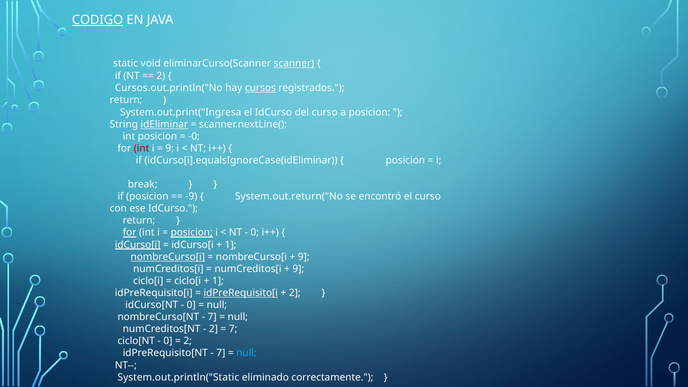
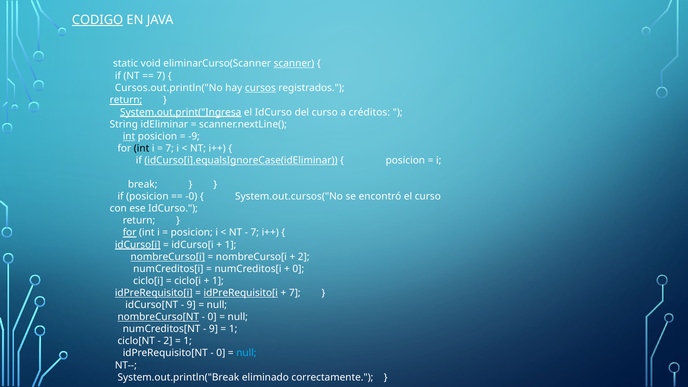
2 at (161, 76): 2 -> 7
return at (126, 100) underline: none -> present
System.out.print("Ingresa underline: none -> present
a posicion: posicion -> créditos
idEliminar underline: present -> none
int at (129, 136) underline: none -> present
-0: -0 -> -9
int at (142, 148) colour: red -> black
9 at (170, 148): 9 -> 7
idCurso[i].equalsIgnoreCase(idEliminar underline: none -> present
-9: -9 -> -0
System.out.return("No: System.out.return("No -> System.out.cursos("No
posicion at (192, 233) underline: present -> none
0 at (255, 233): 0 -> 7
9 at (304, 257): 9 -> 2
9 at (298, 269): 9 -> 0
idPreRequisito[i at (154, 293) underline: none -> present
2 at (295, 293): 2 -> 7
0 at (191, 305): 0 -> 9
nombreCurso[NT underline: none -> present
7 at (212, 317): 7 -> 0
2 at (213, 329): 2 -> 9
7 at (233, 329): 7 -> 1
0 at (168, 341): 0 -> 2
2 at (188, 341): 2 -> 1
7 at (221, 353): 7 -> 0
System.out.println("Static: System.out.println("Static -> System.out.println("Break
